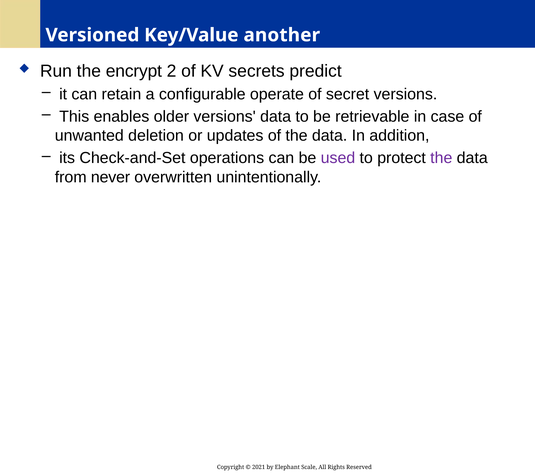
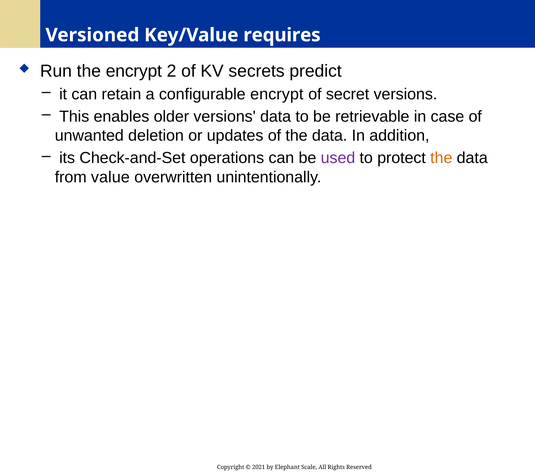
another: another -> requires
configurable operate: operate -> encrypt
the at (441, 158) colour: purple -> orange
never: never -> value
